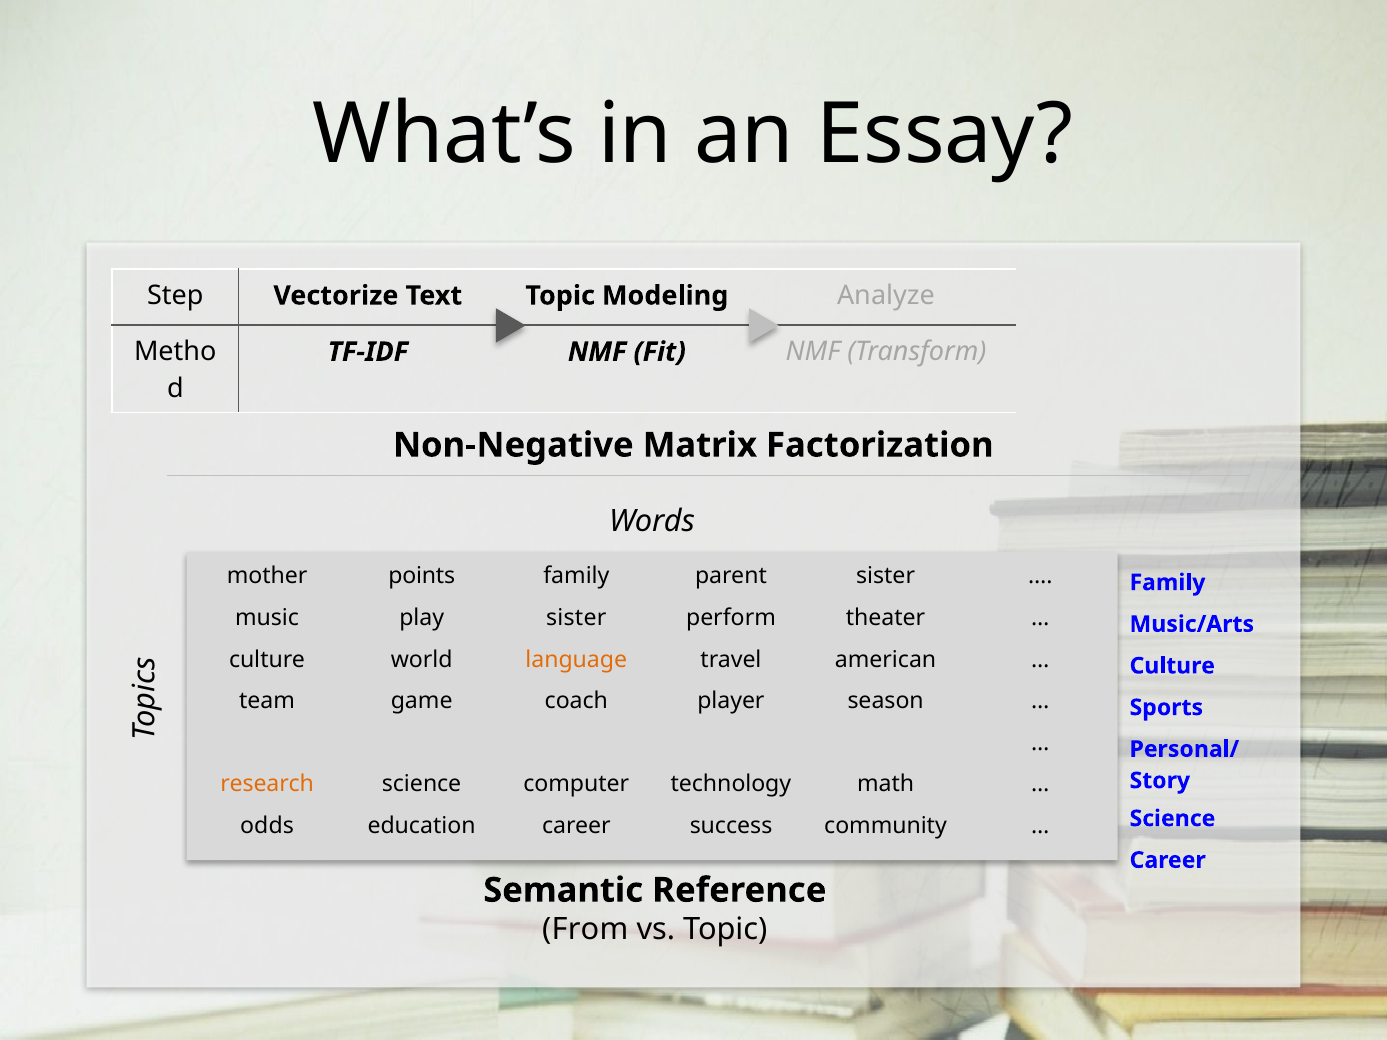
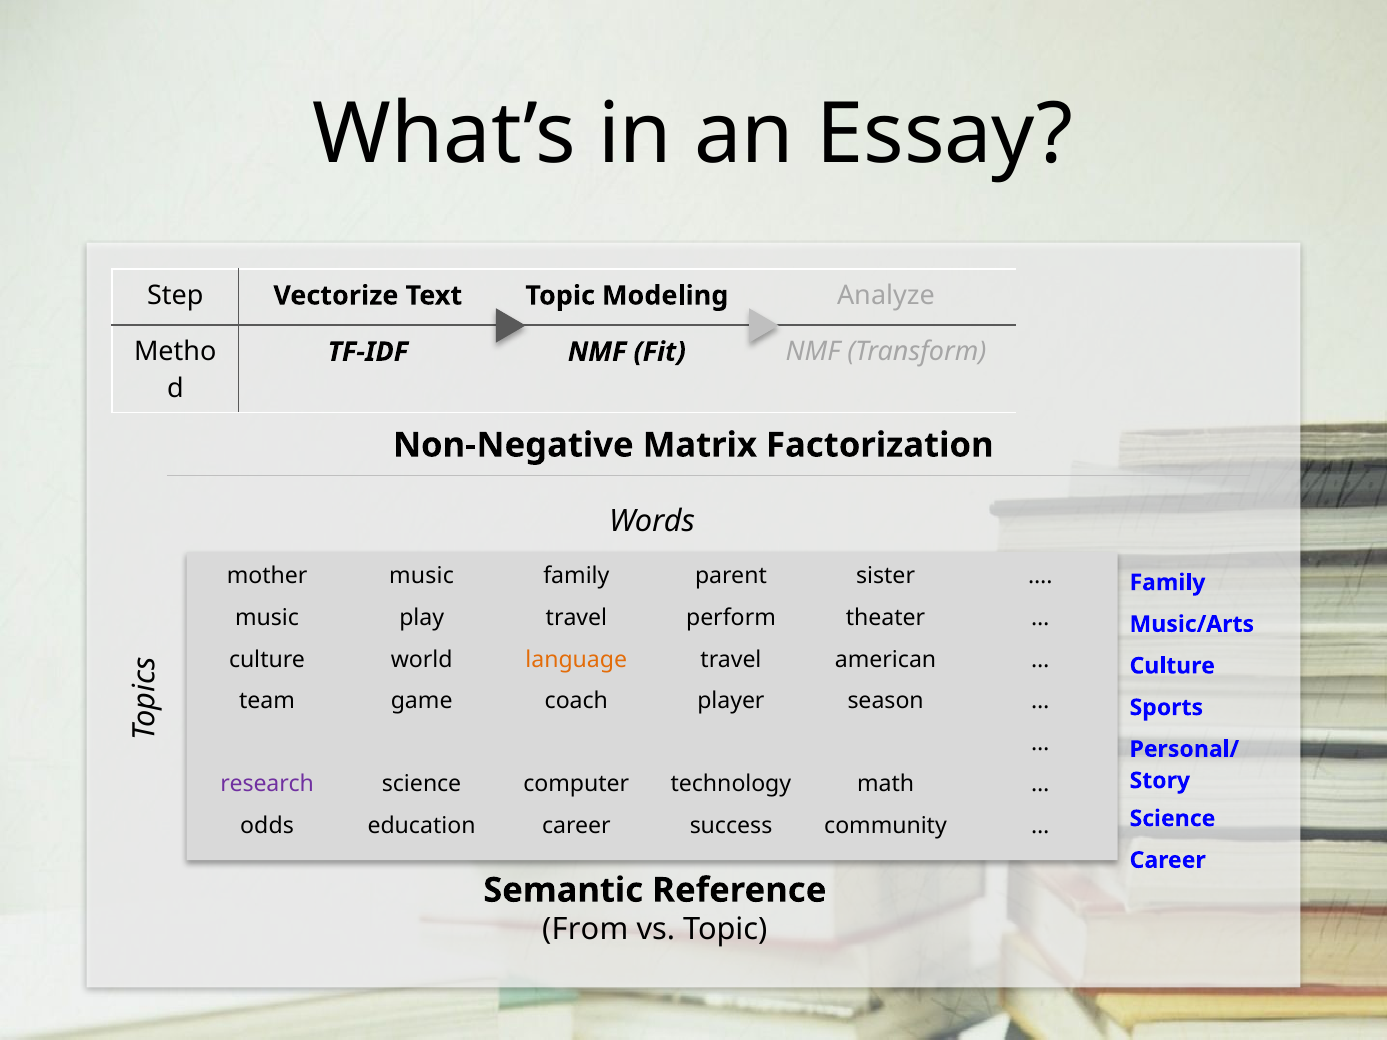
mother points: points -> music
play sister: sister -> travel
research colour: orange -> purple
